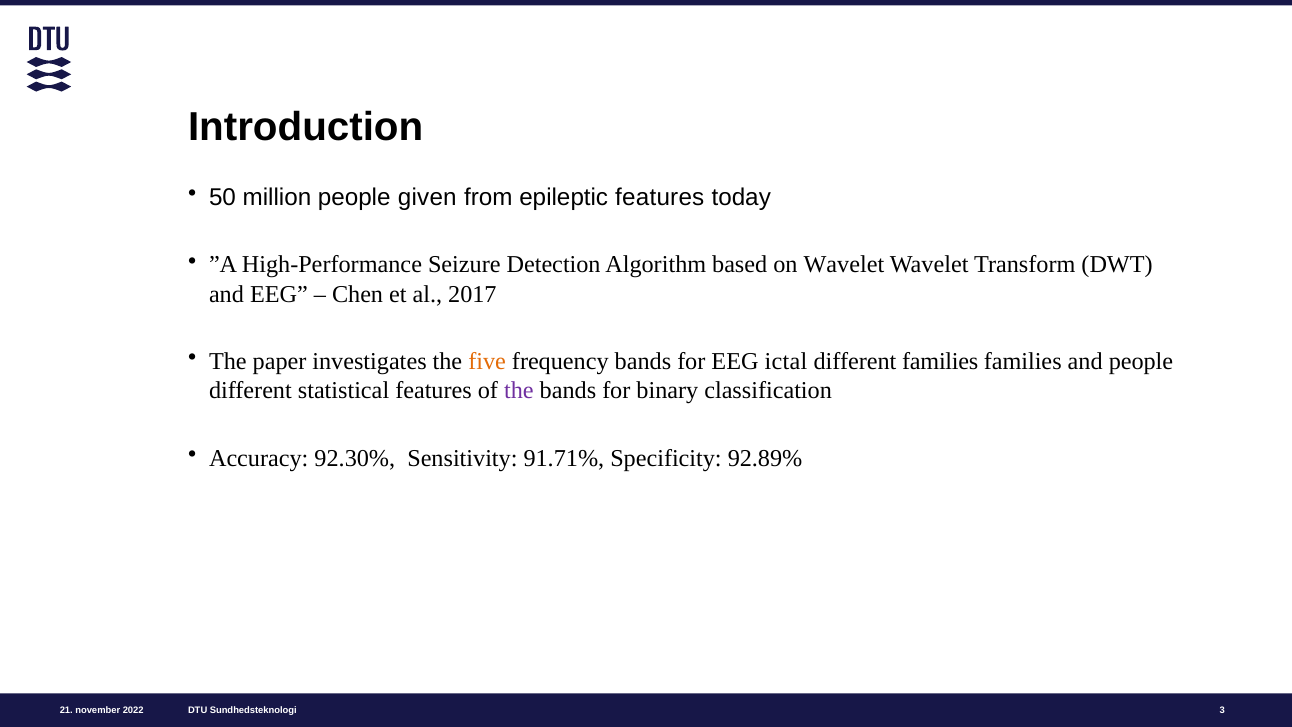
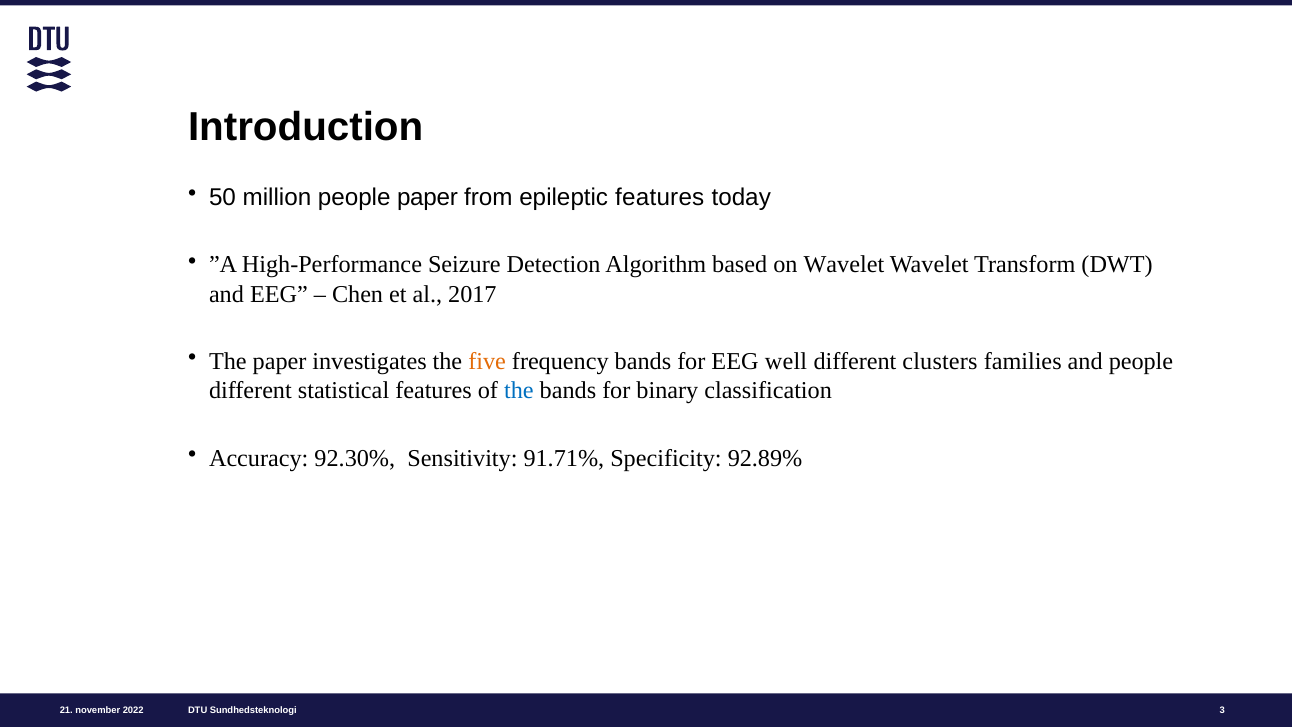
people given: given -> paper
ictal: ictal -> well
different families: families -> clusters
the at (519, 391) colour: purple -> blue
